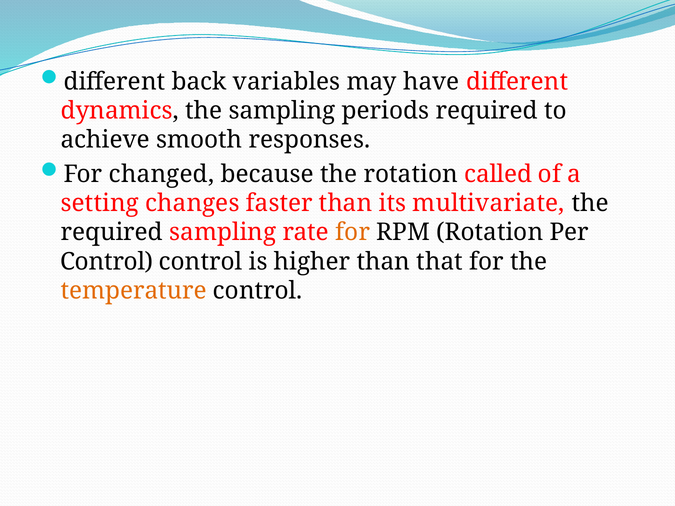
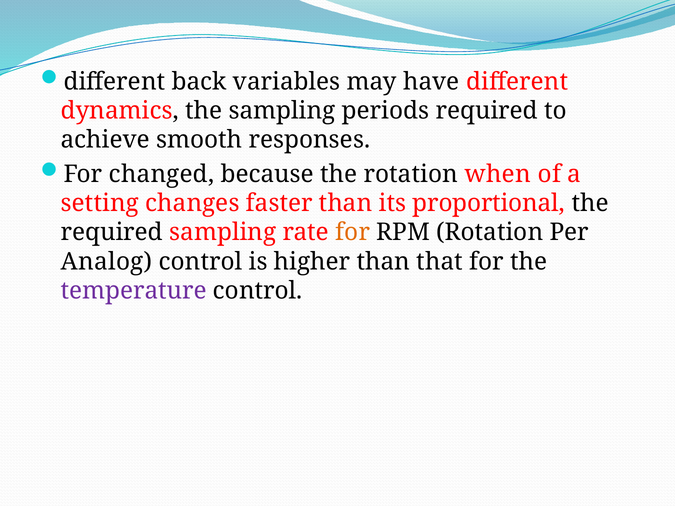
called: called -> when
multivariate: multivariate -> proportional
Control at (107, 262): Control -> Analog
temperature colour: orange -> purple
